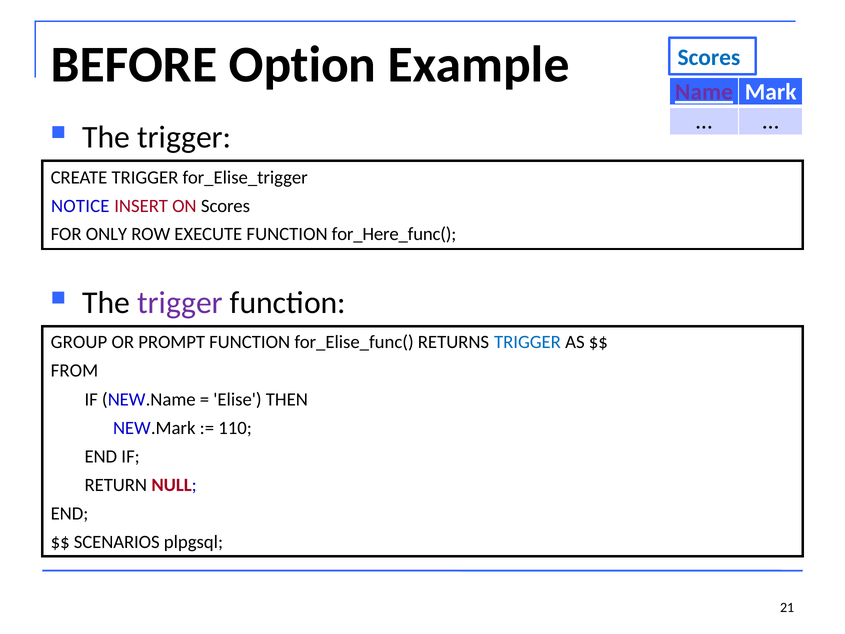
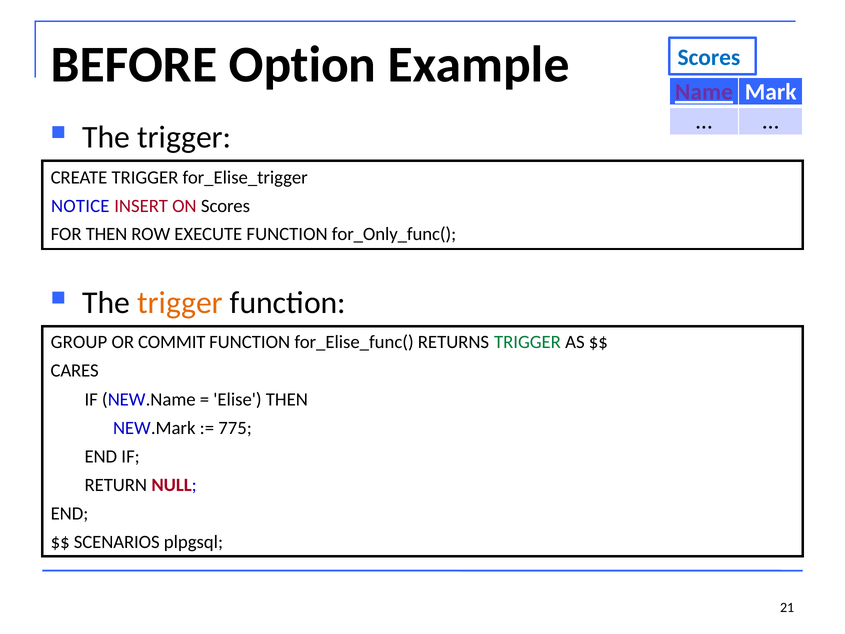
FOR ONLY: ONLY -> THEN
for_Here_func(: for_Here_func( -> for_Only_func(
trigger at (180, 302) colour: purple -> orange
PROMPT: PROMPT -> COMMIT
TRIGGER at (527, 342) colour: blue -> green
FROM: FROM -> CARES
110: 110 -> 775
